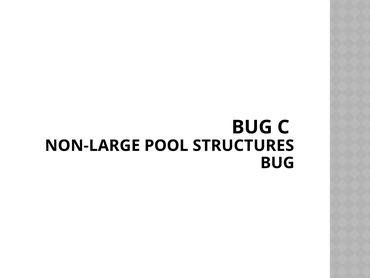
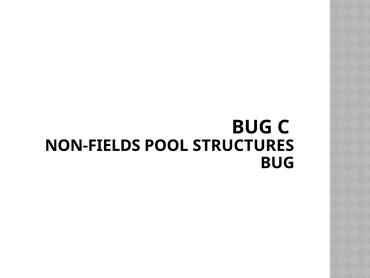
NON-LARGE: NON-LARGE -> NON-FIELDS
